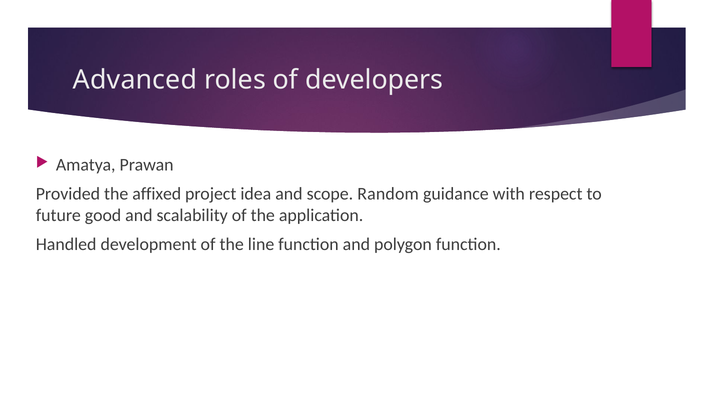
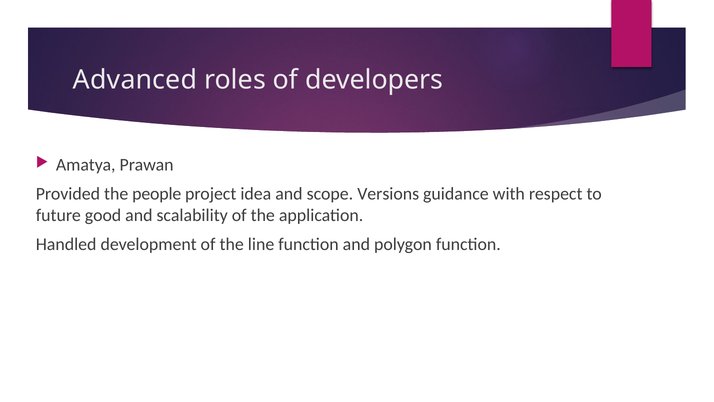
affixed: affixed -> people
Random: Random -> Versions
